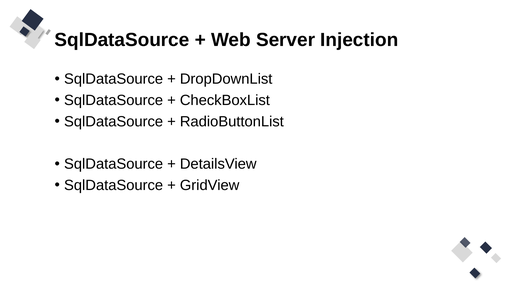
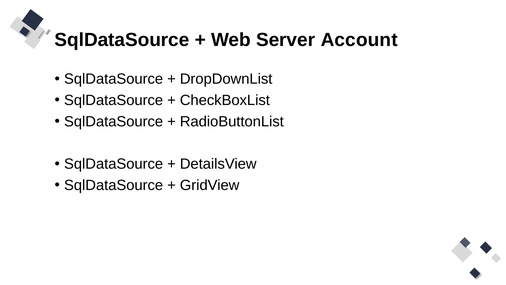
Injection: Injection -> Account
